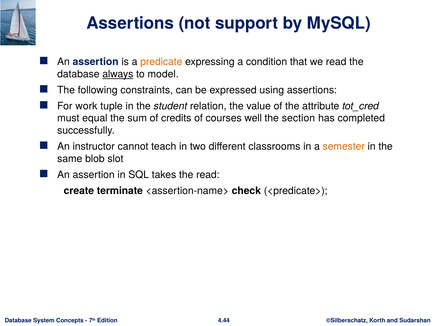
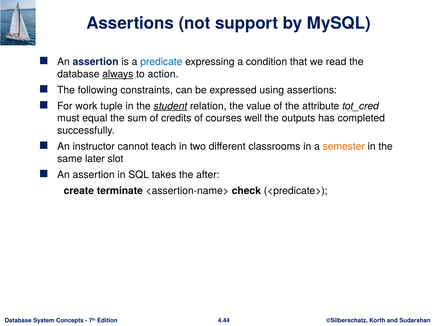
predicate colour: orange -> blue
model: model -> action
student underline: none -> present
section: section -> outputs
blob: blob -> later
the read: read -> after
